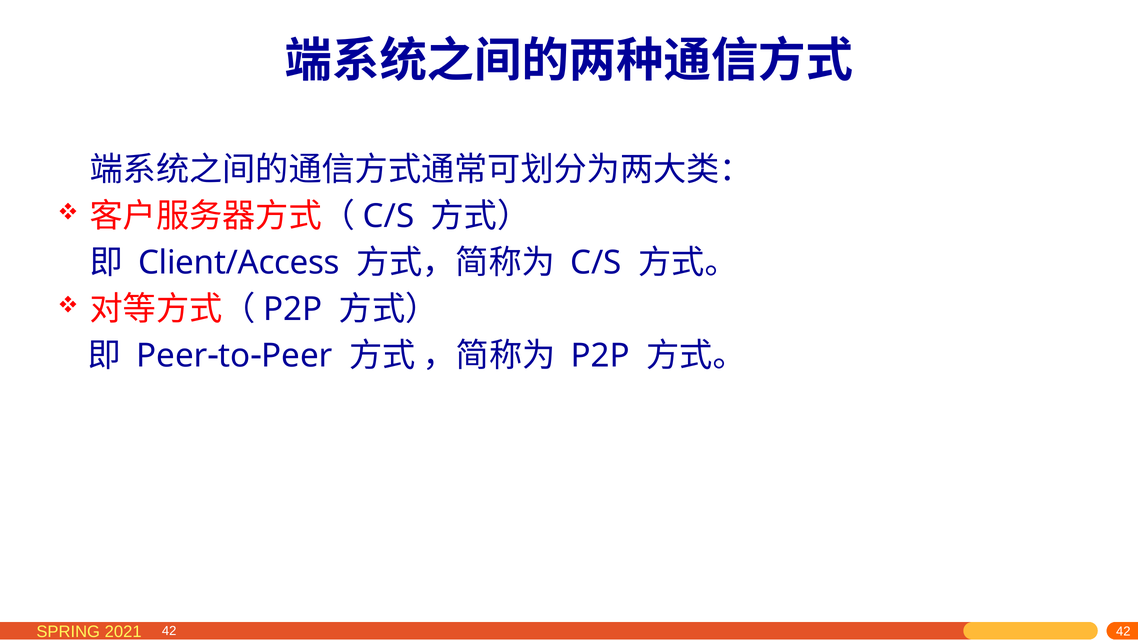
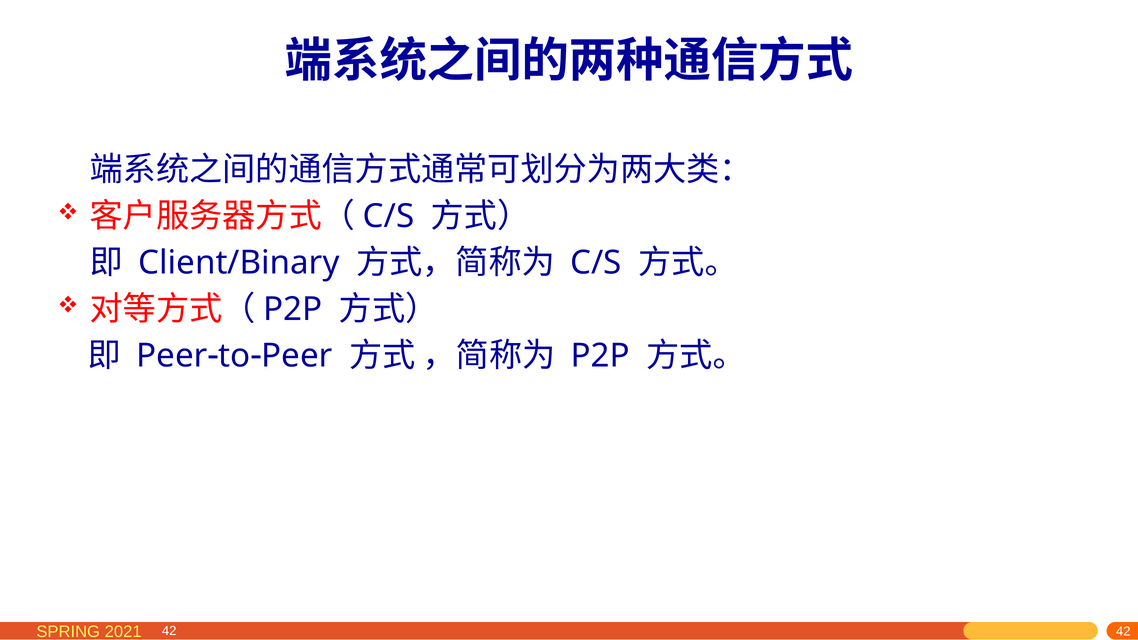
Client/Access: Client/Access -> Client/Binary
